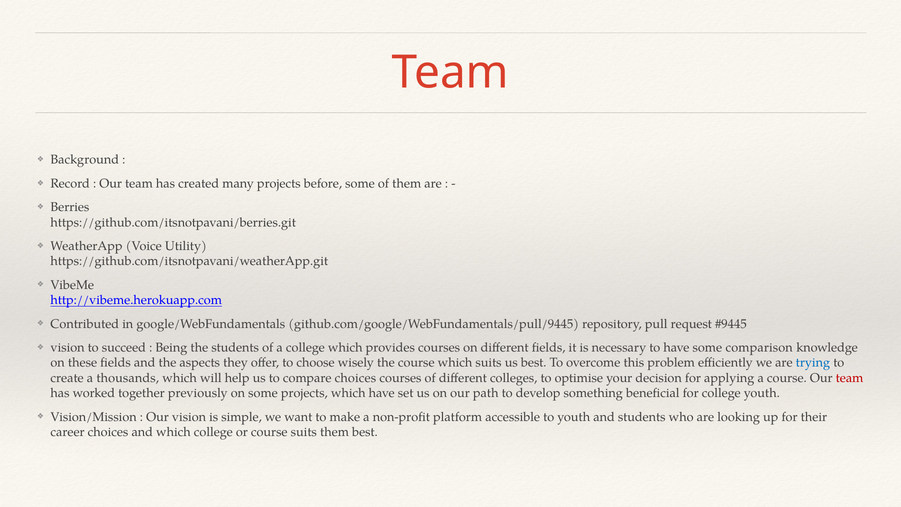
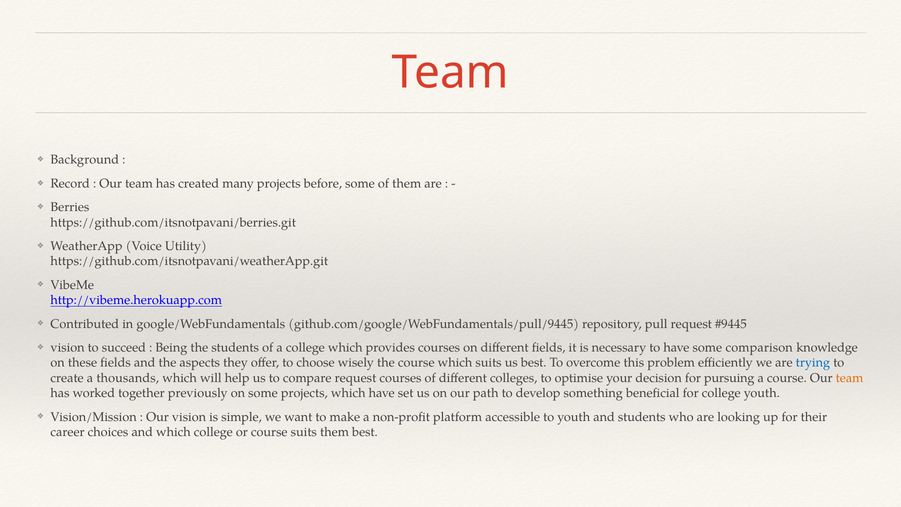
compare choices: choices -> request
applying: applying -> pursuing
team at (850, 378) colour: red -> orange
